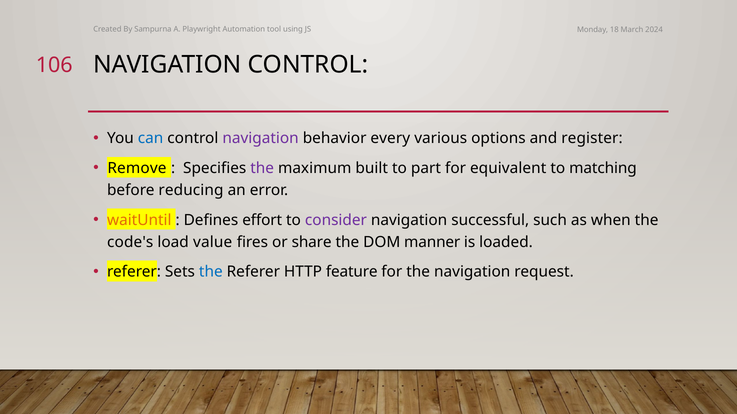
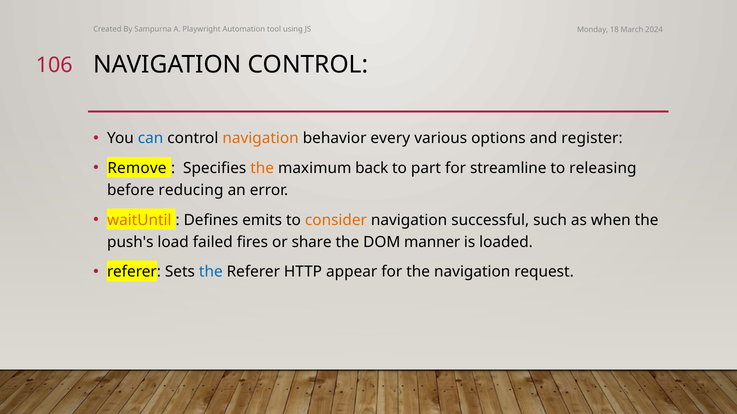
navigation at (261, 139) colour: purple -> orange
the at (262, 168) colour: purple -> orange
built: built -> back
equivalent: equivalent -> streamline
matching: matching -> releasing
effort: effort -> emits
consider colour: purple -> orange
code's: code's -> push's
value: value -> failed
feature: feature -> appear
